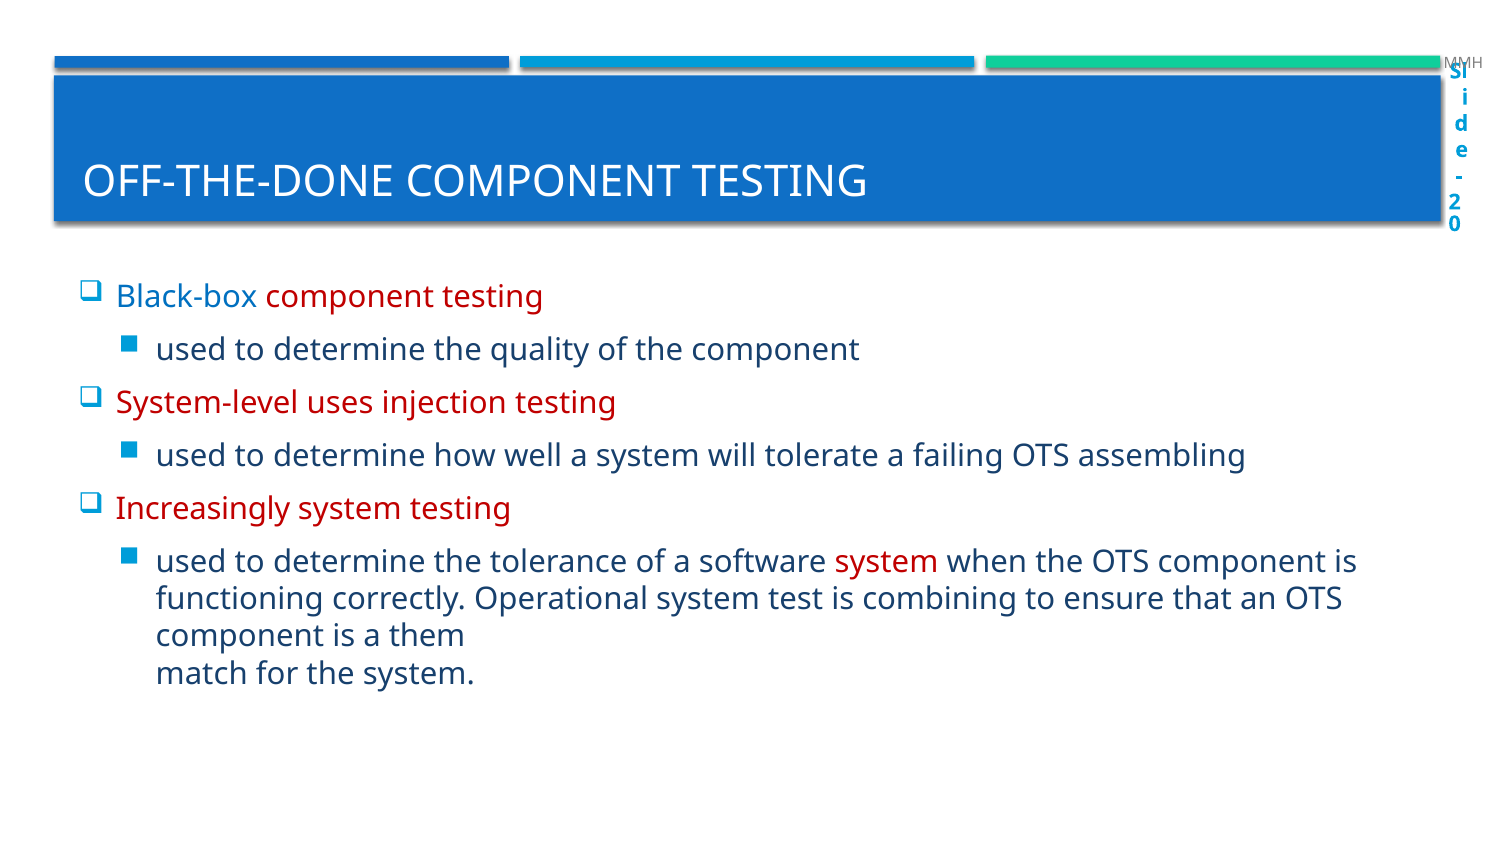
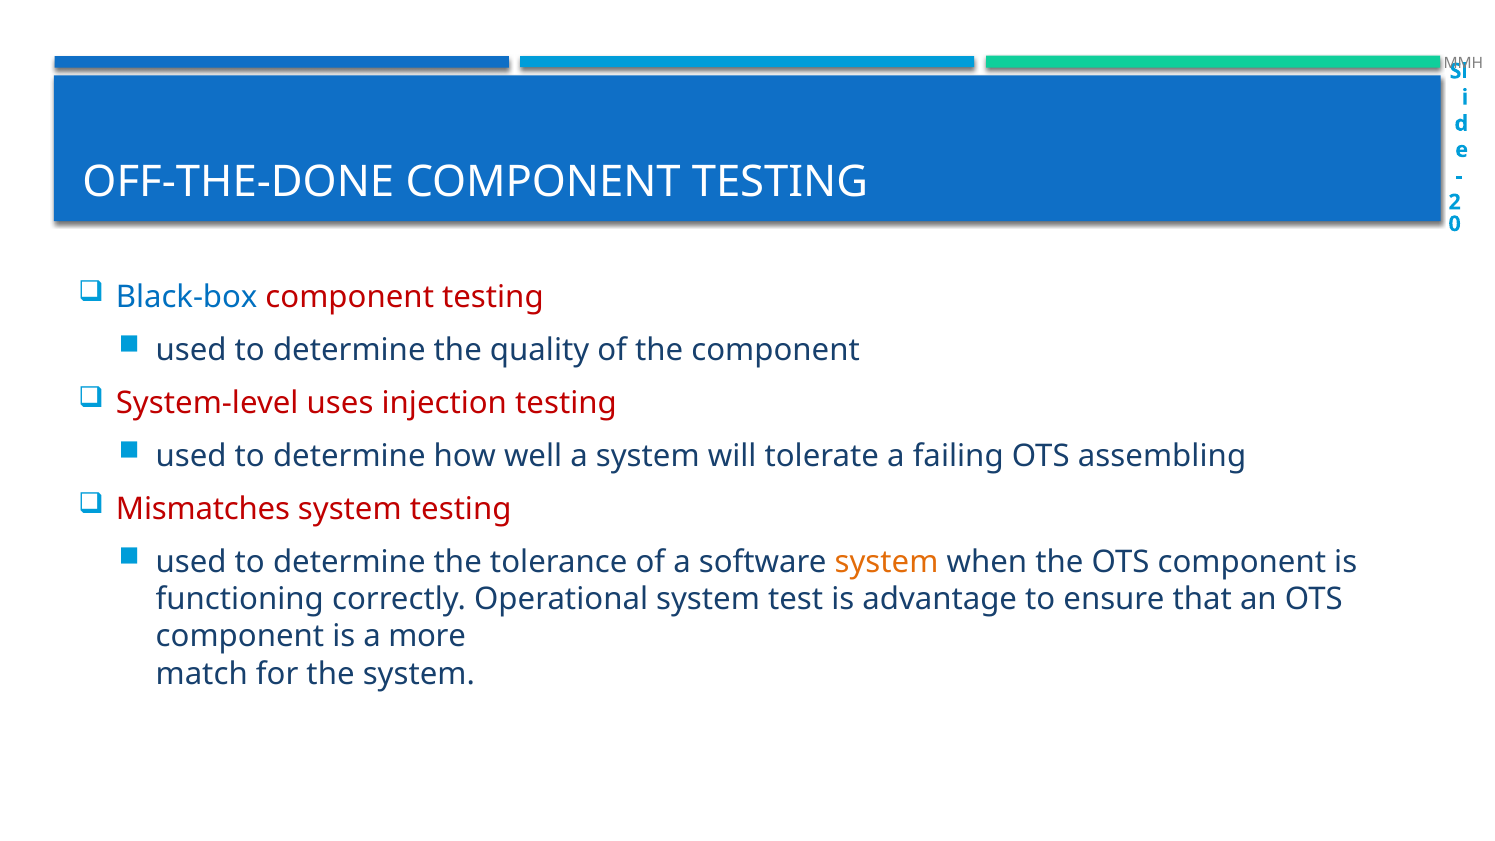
Increasingly: Increasingly -> Mismatches
system at (887, 562) colour: red -> orange
combining: combining -> advantage
them: them -> more
